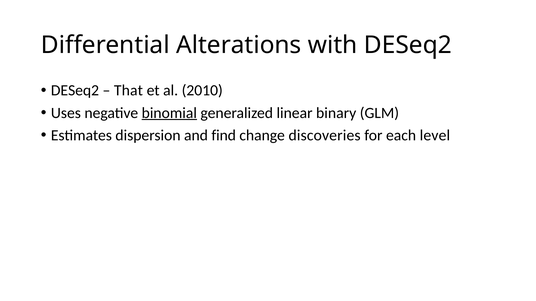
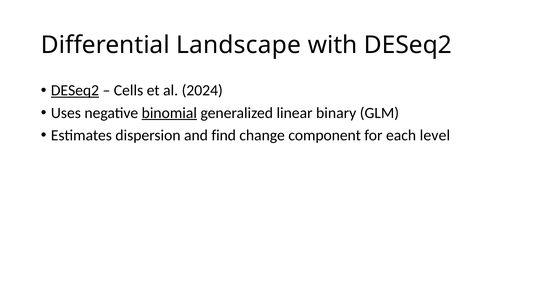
Alterations: Alterations -> Landscape
DESeq2 at (75, 91) underline: none -> present
That: That -> Cells
2010: 2010 -> 2024
discoveries: discoveries -> component
